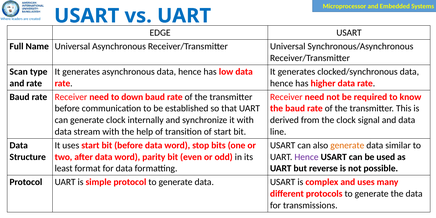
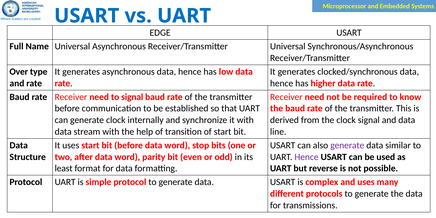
Scan: Scan -> Over
to down: down -> signal
generate at (347, 145) colour: orange -> purple
